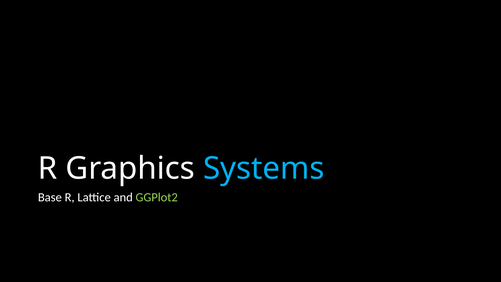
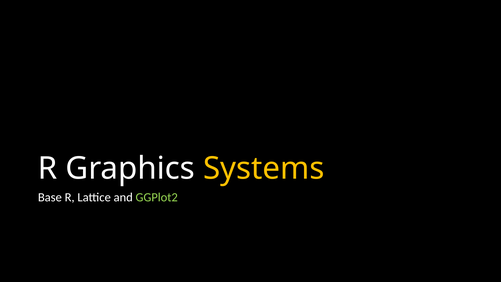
Systems colour: light blue -> yellow
